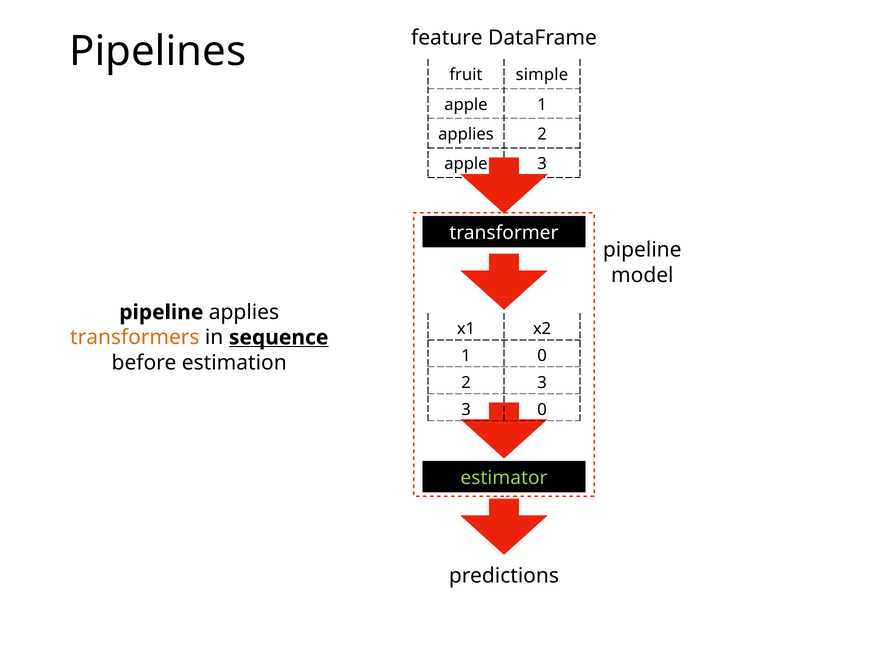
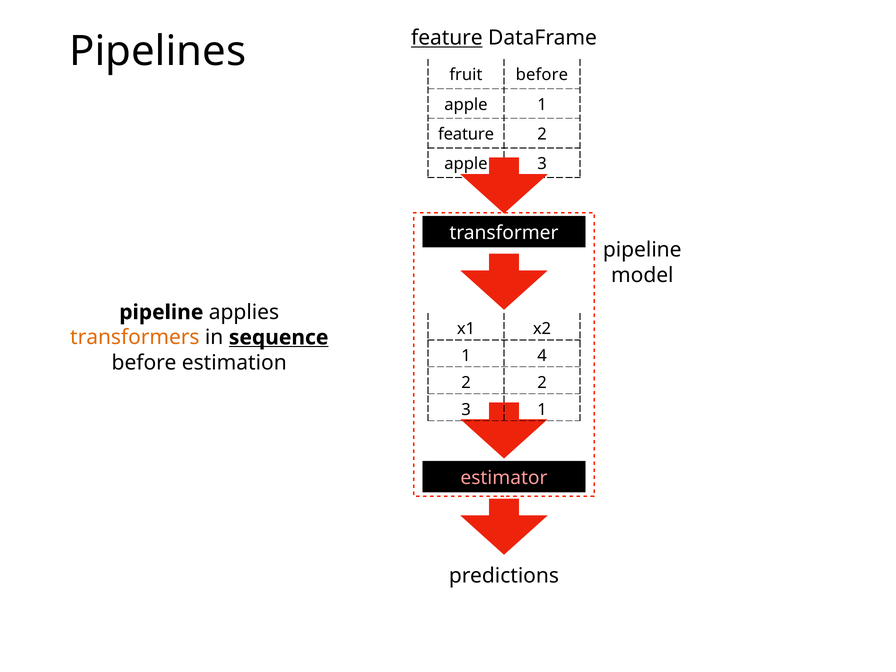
feature at (447, 38) underline: none -> present
fruit simple: simple -> before
applies at (466, 134): applies -> feature
1 0: 0 -> 4
2 3: 3 -> 2
3 0: 0 -> 1
estimator colour: light green -> pink
